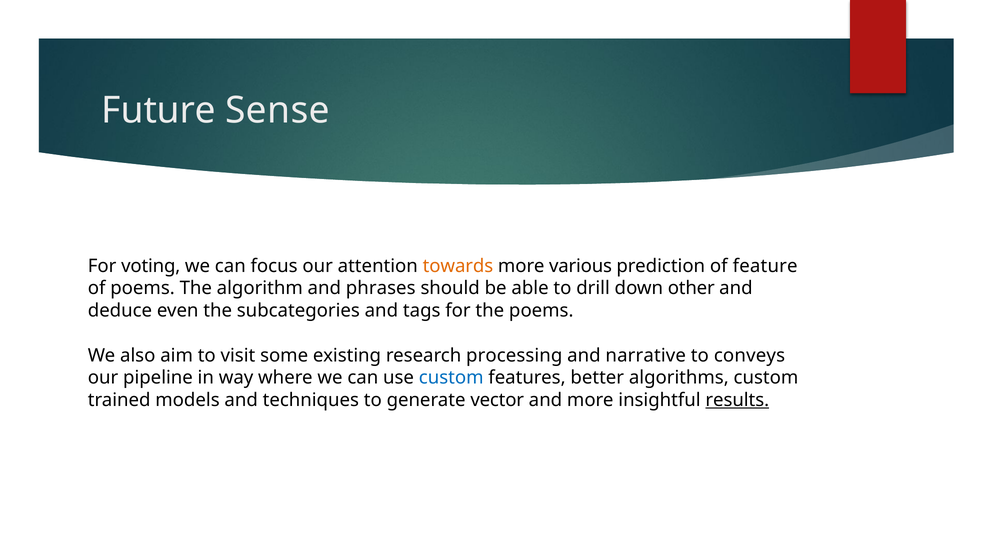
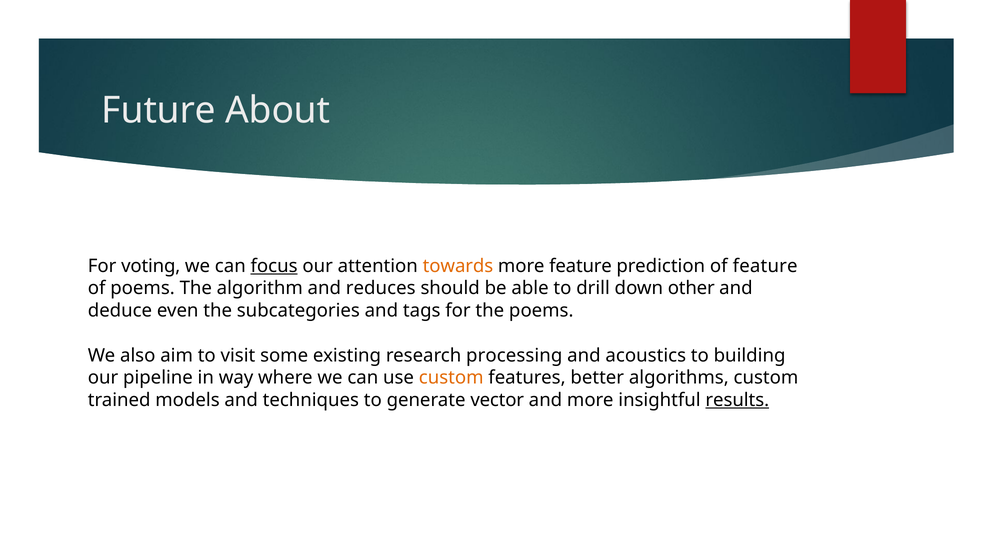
Sense: Sense -> About
focus underline: none -> present
more various: various -> feature
phrases: phrases -> reduces
narrative: narrative -> acoustics
conveys: conveys -> building
custom at (451, 377) colour: blue -> orange
